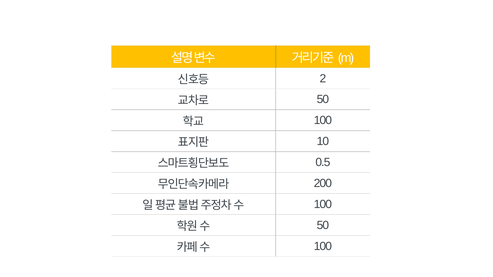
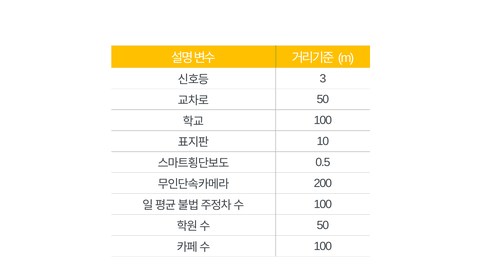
2: 2 -> 3
